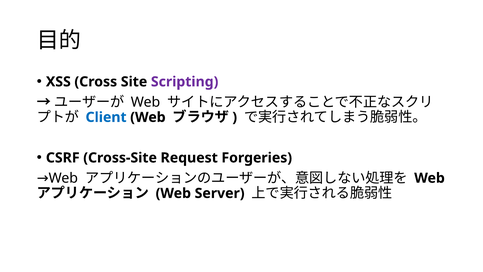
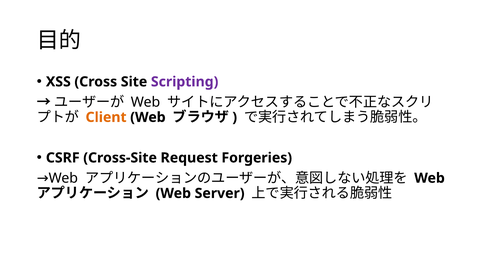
Client colour: blue -> orange
